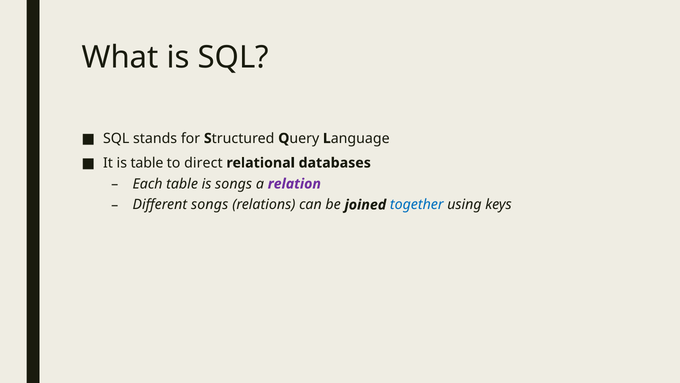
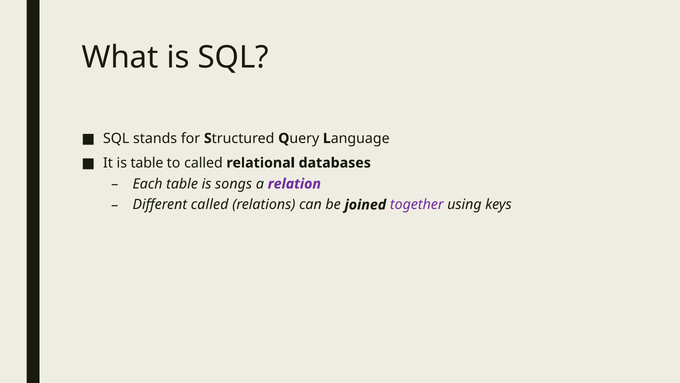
to direct: direct -> called
Different songs: songs -> called
together colour: blue -> purple
